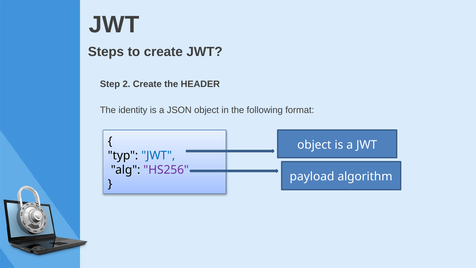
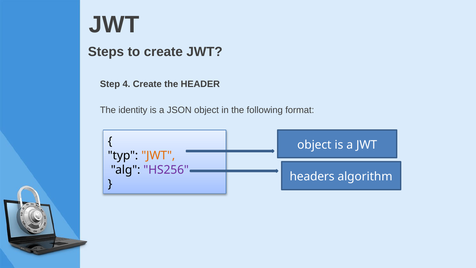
2: 2 -> 4
JWT at (158, 155) colour: blue -> orange
payload: payload -> headers
